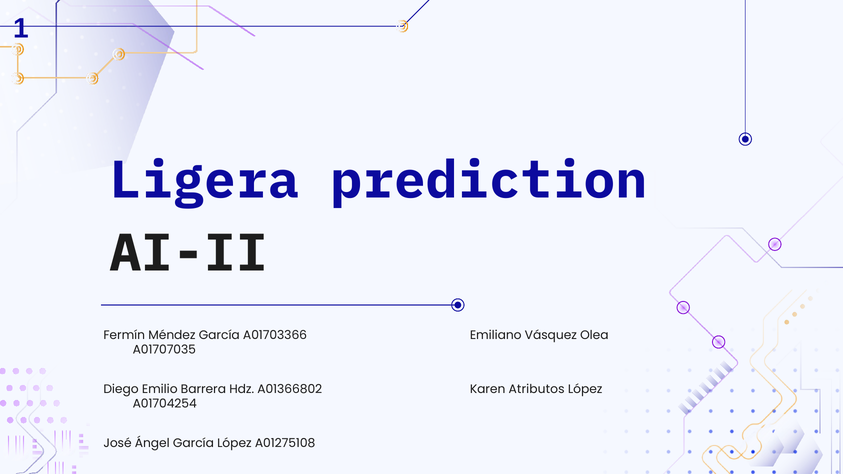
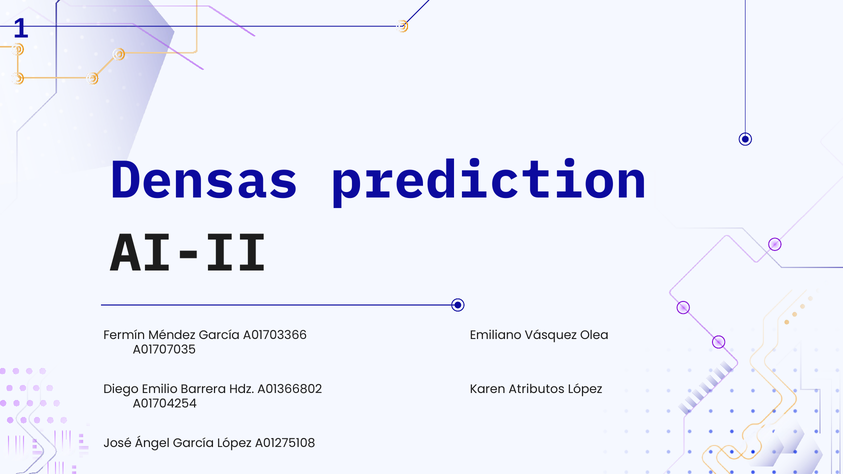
Ligera: Ligera -> Densas
